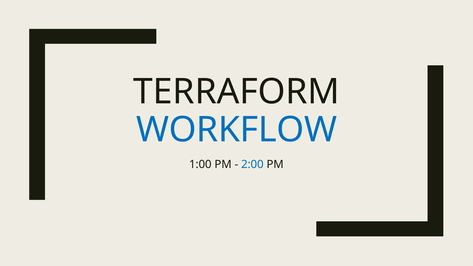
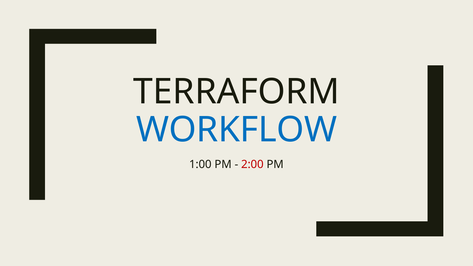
2:00 colour: blue -> red
